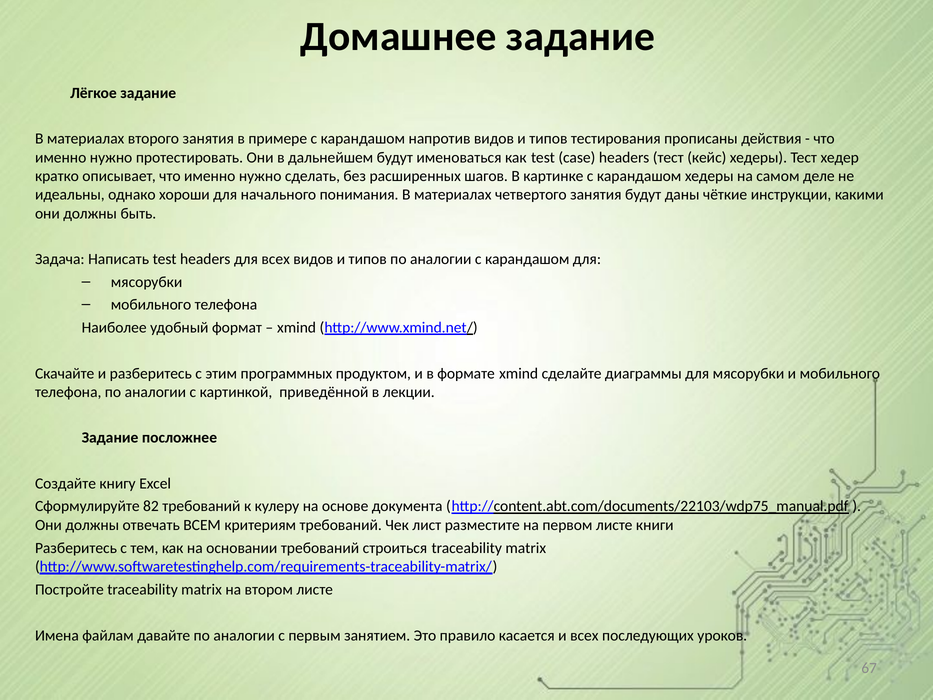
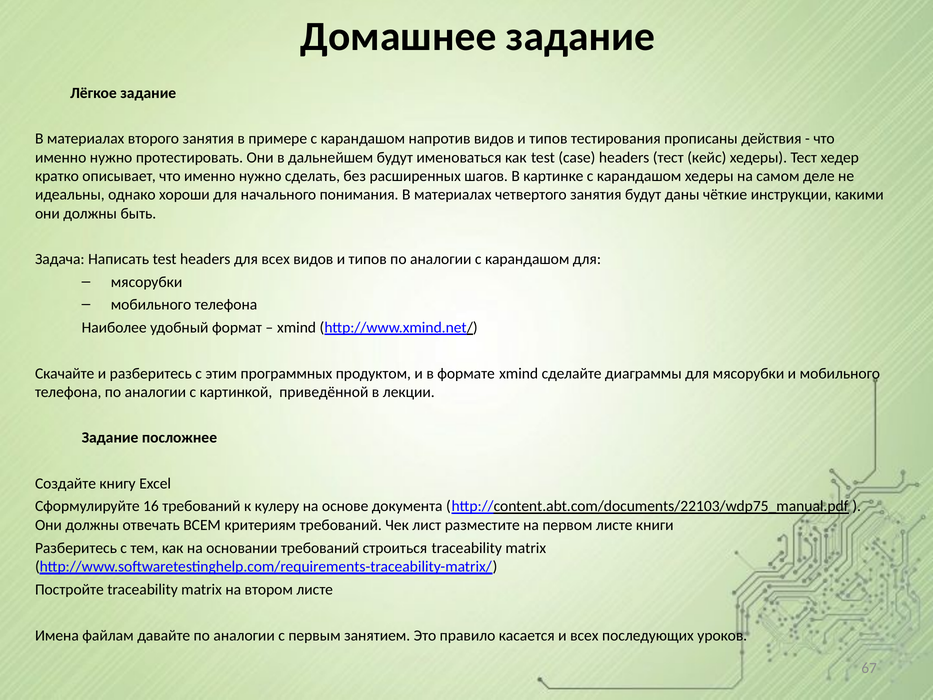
82: 82 -> 16
